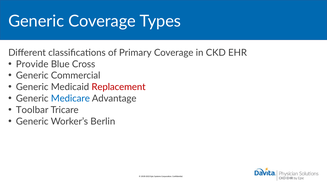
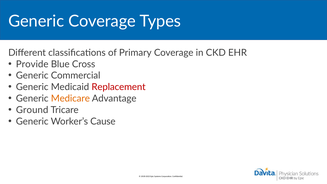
Medicare colour: blue -> orange
Toolbar: Toolbar -> Ground
Berlin: Berlin -> Cause
